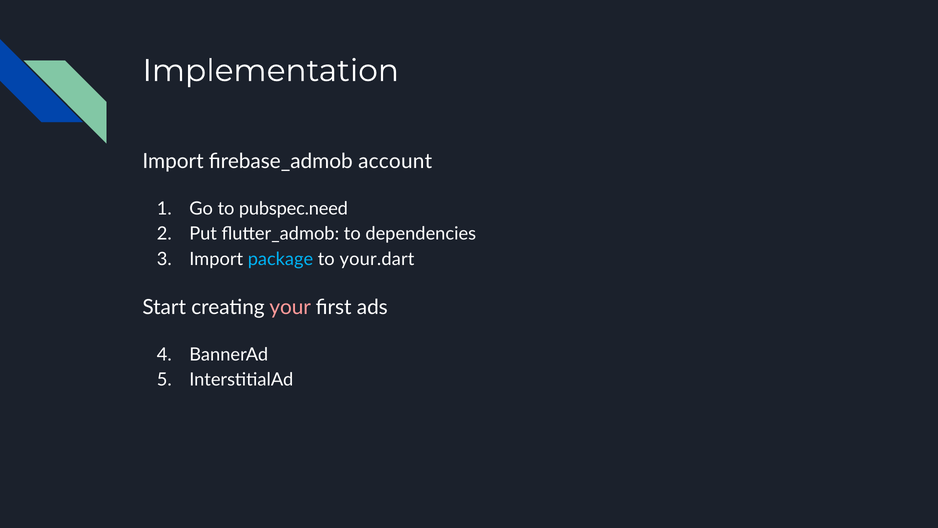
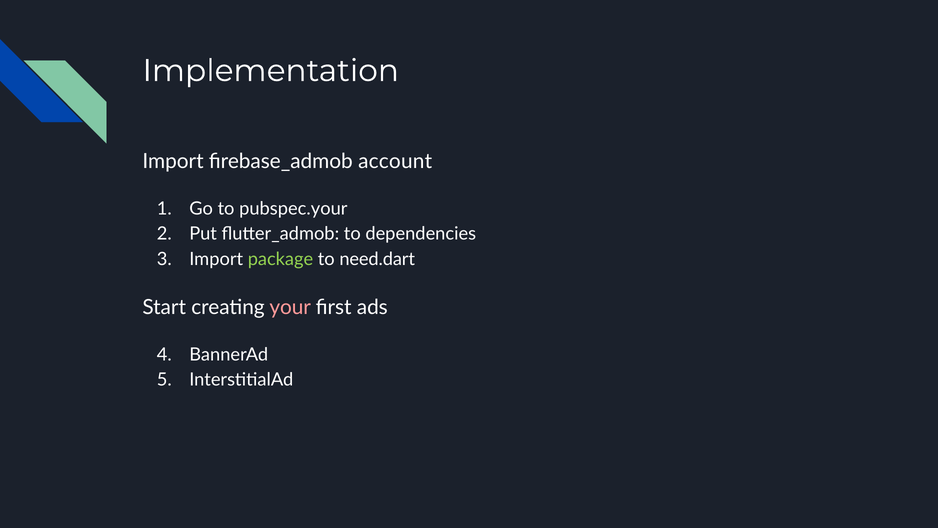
pubspec.need: pubspec.need -> pubspec.your
package colour: light blue -> light green
your.dart: your.dart -> need.dart
